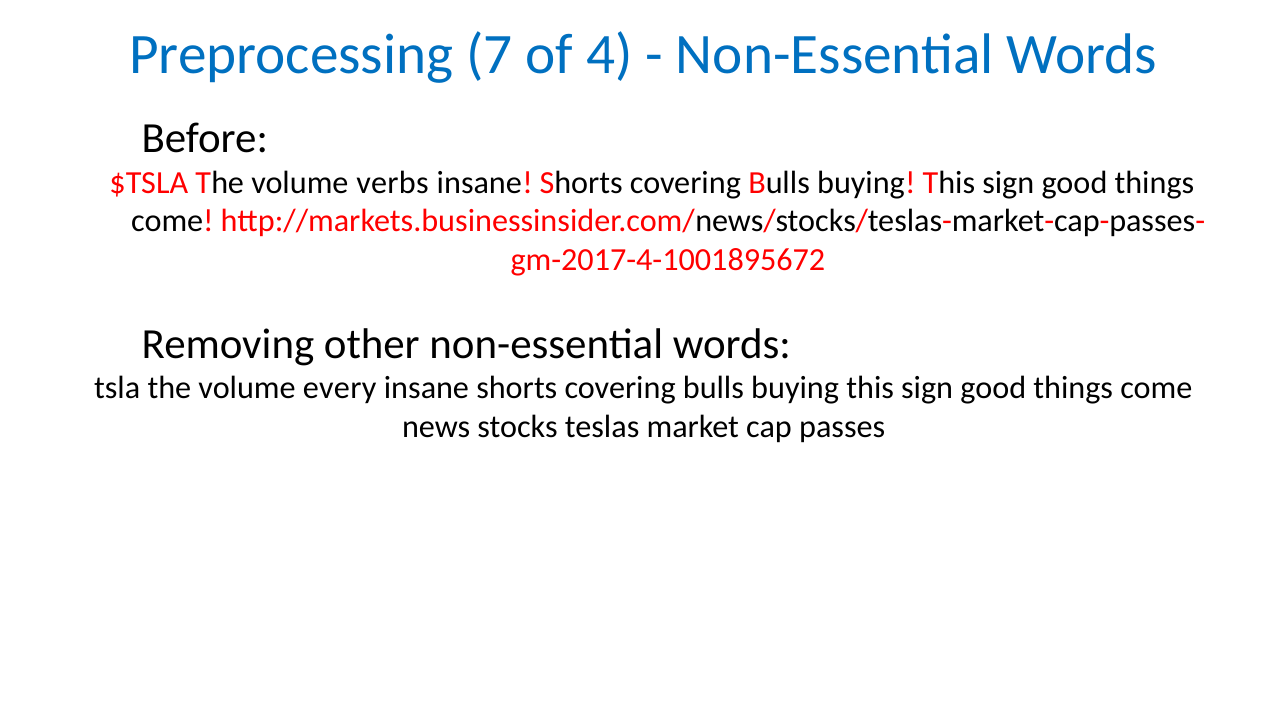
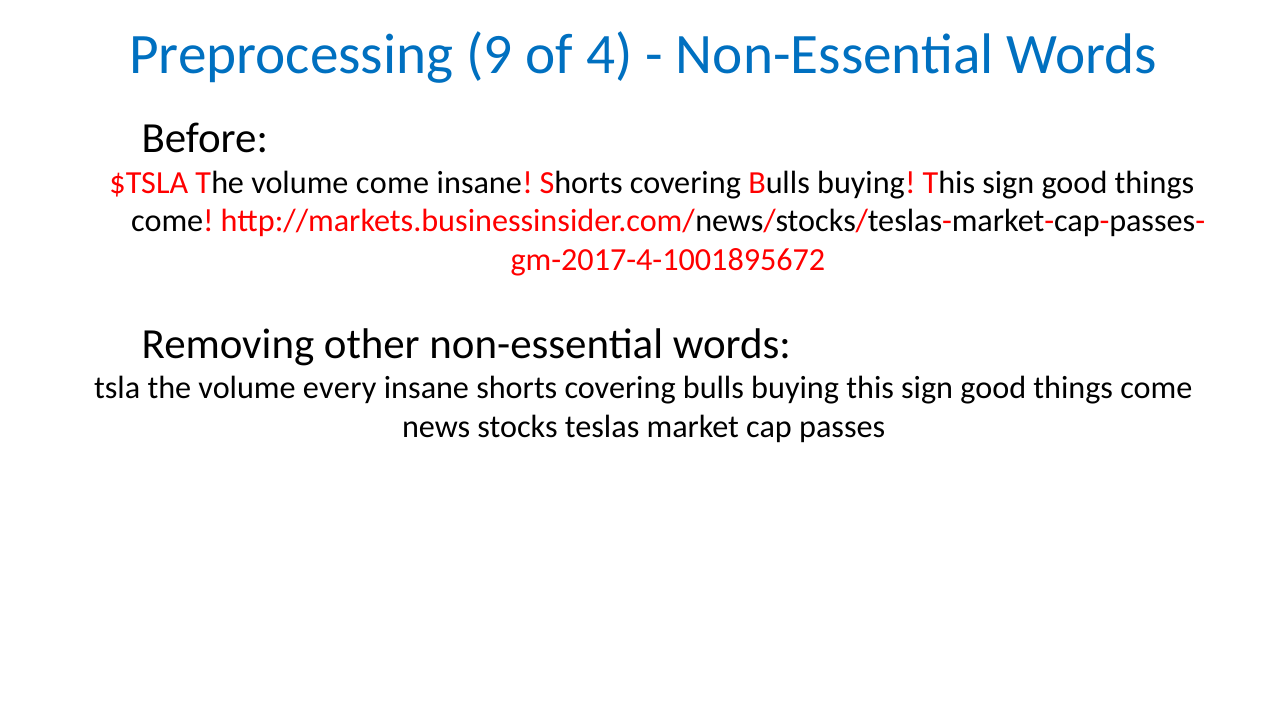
7: 7 -> 9
volume verbs: verbs -> come
